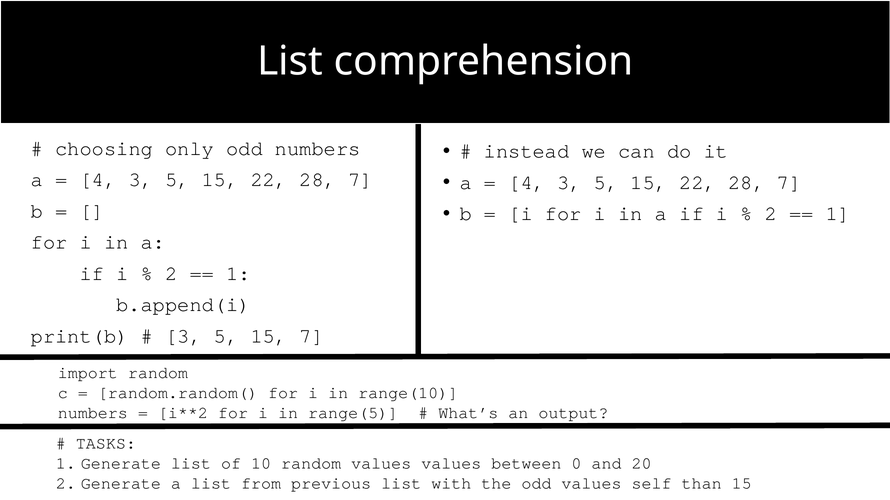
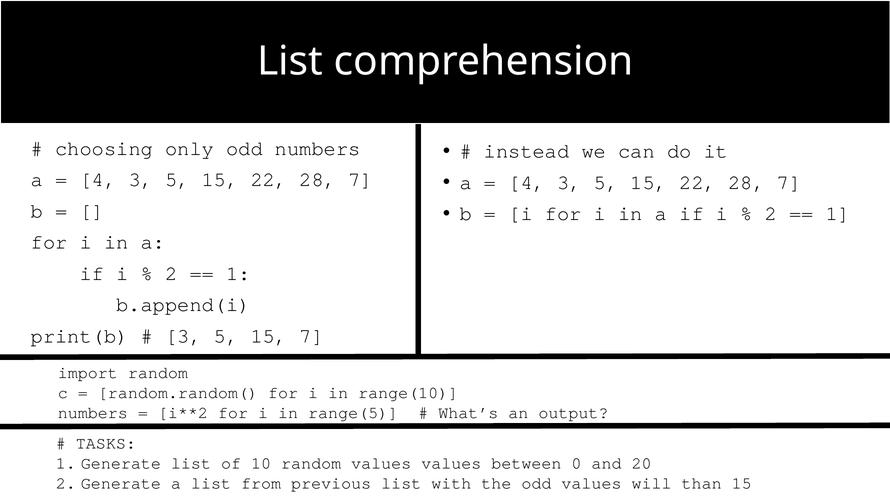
self: self -> will
